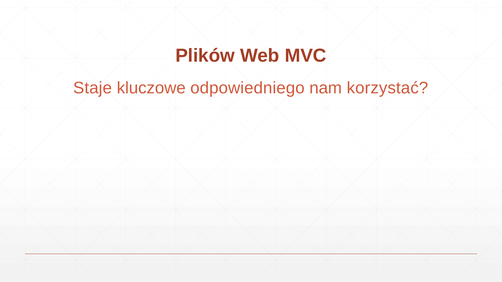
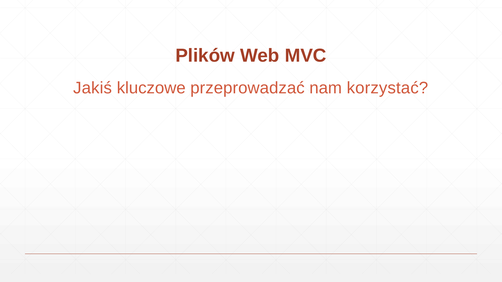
Staje: Staje -> Jakiś
odpowiedniego: odpowiedniego -> przeprowadzać
